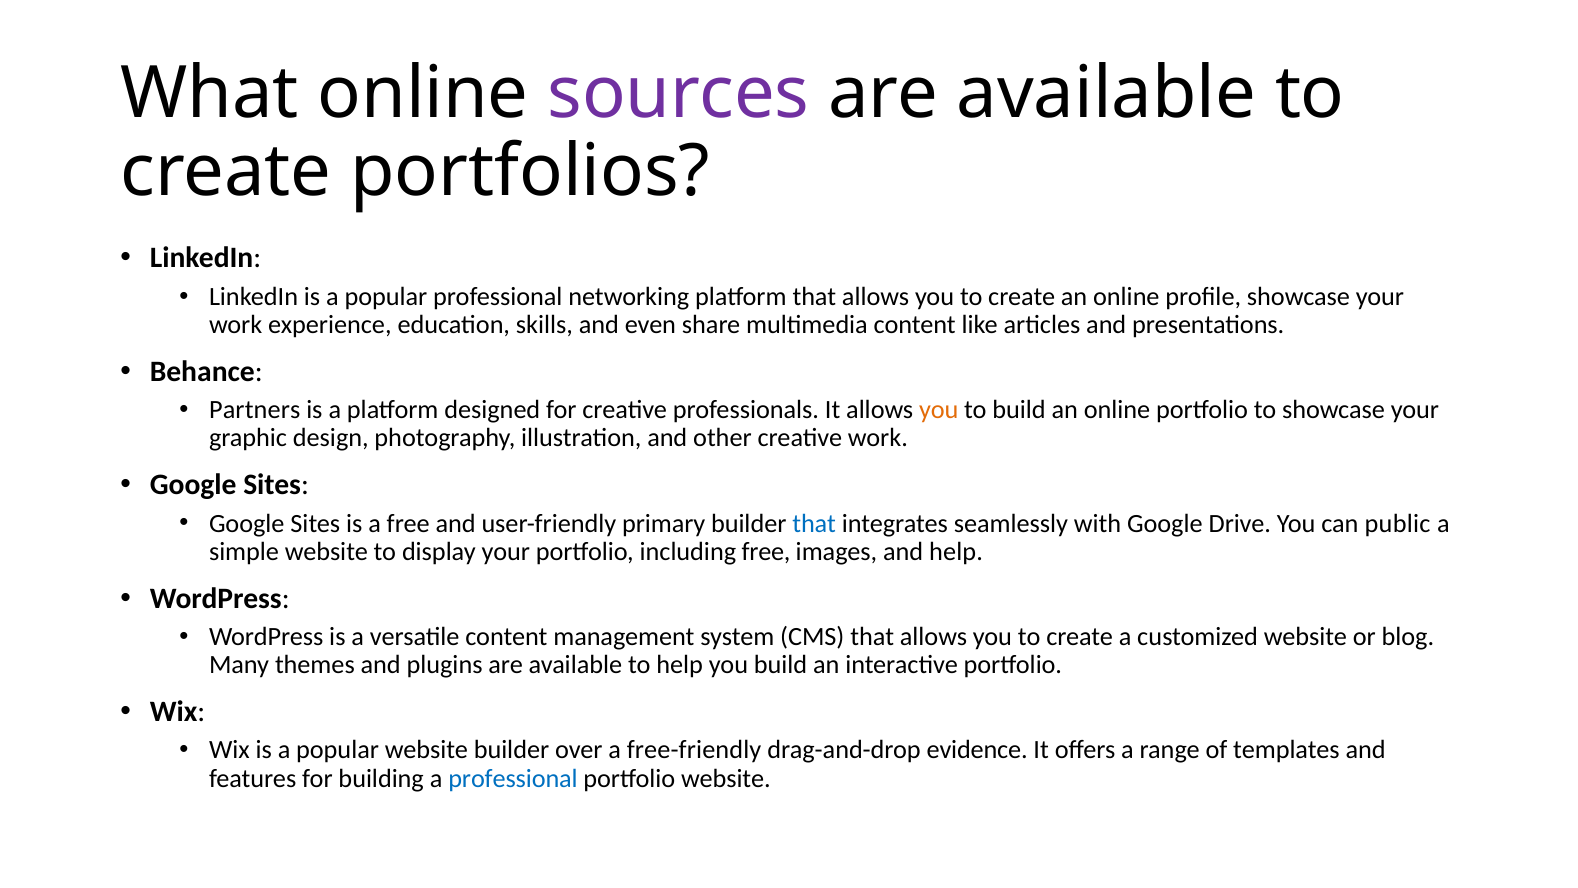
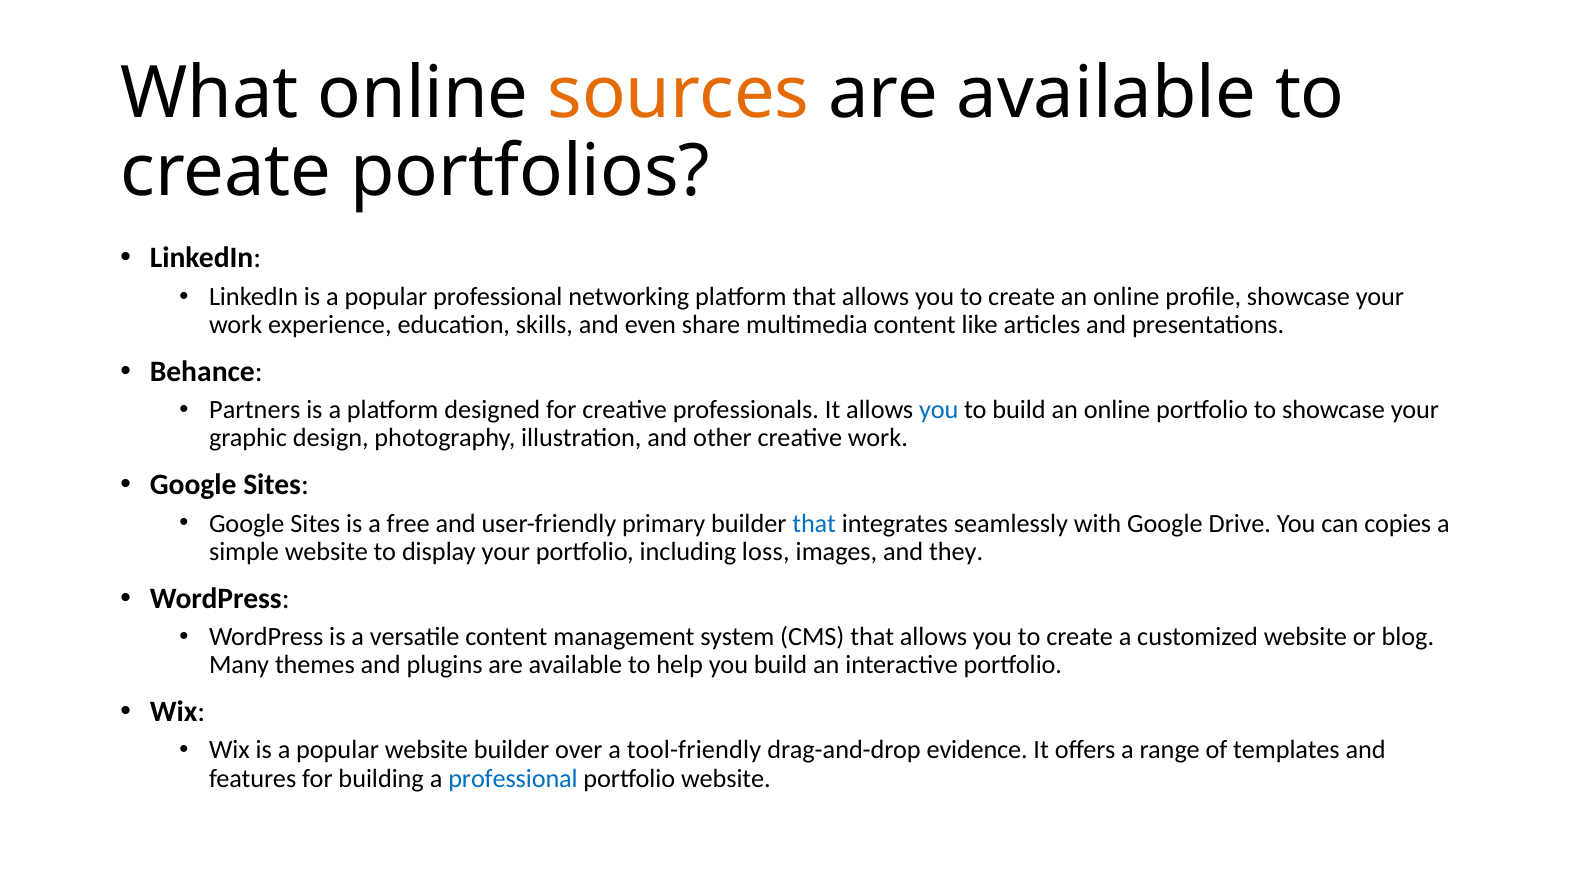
sources colour: purple -> orange
you at (939, 410) colour: orange -> blue
public: public -> copies
including free: free -> loss
and help: help -> they
free-friendly: free-friendly -> tool-friendly
